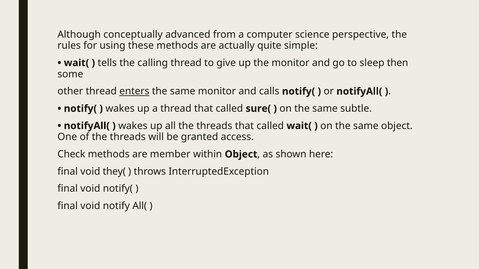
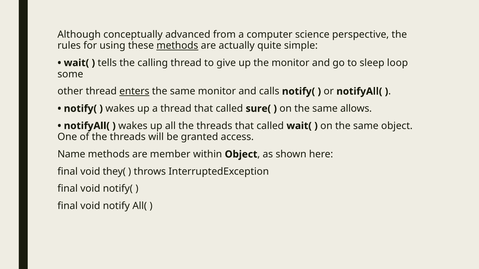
methods at (177, 46) underline: none -> present
then: then -> loop
subtle: subtle -> allows
Check: Check -> Name
